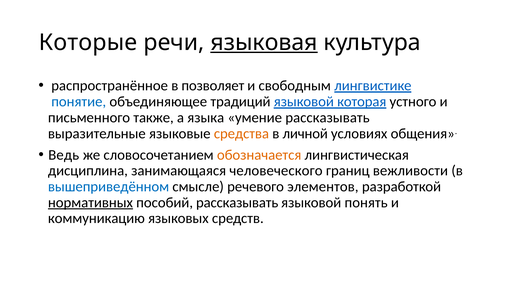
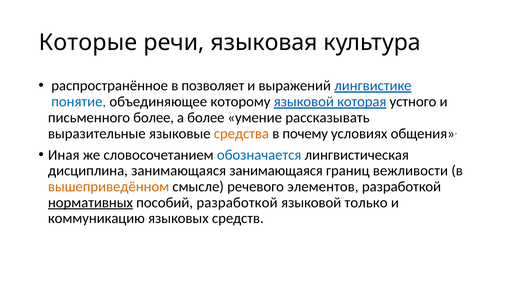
языковая underline: present -> none
свободным: свободным -> выражений
традиций: традиций -> которому
письменного также: также -> более
а языка: языка -> более
личной: личной -> почему
Ведь: Ведь -> Иная
обозначается colour: orange -> blue
занимающаяся человеческого: человеческого -> занимающаяся
вышеприведённом colour: blue -> orange
пособий рассказывать: рассказывать -> разработкой
понять: понять -> только
